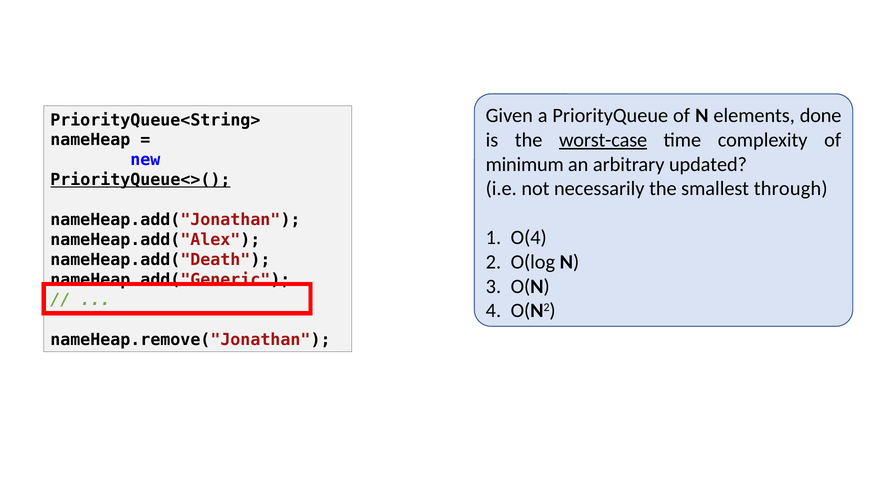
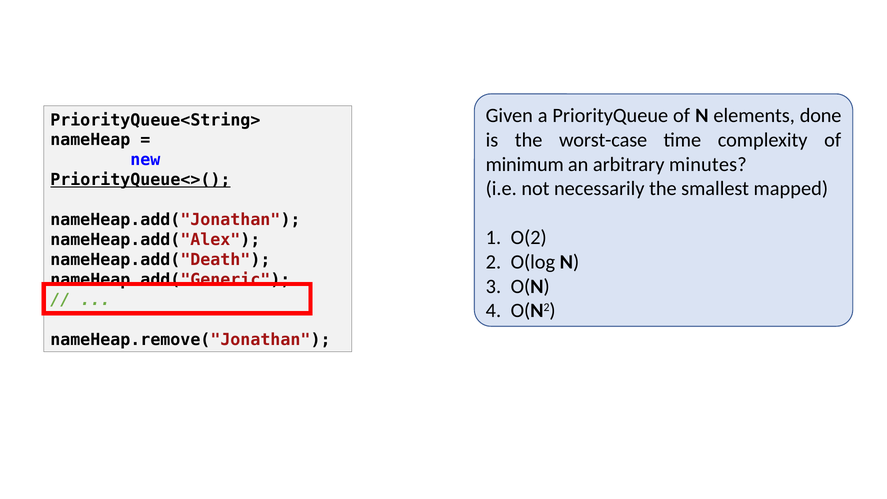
worst-case underline: present -> none
updated: updated -> minutes
through: through -> mapped
O(4: O(4 -> O(2
